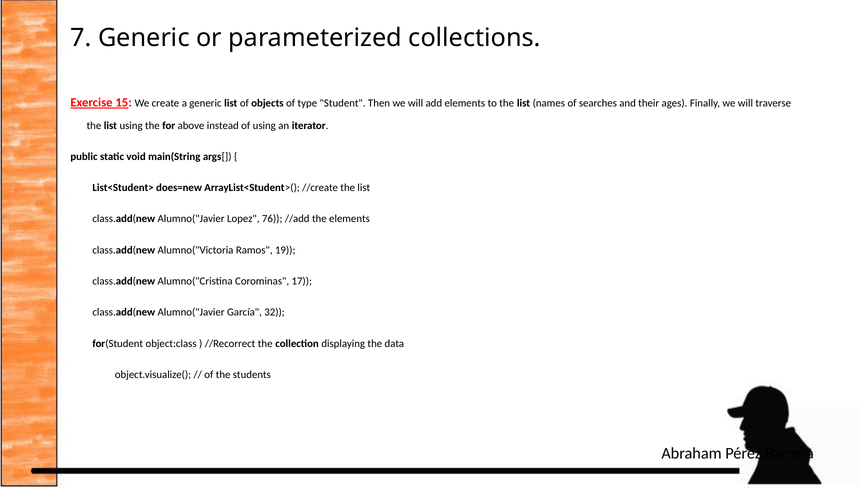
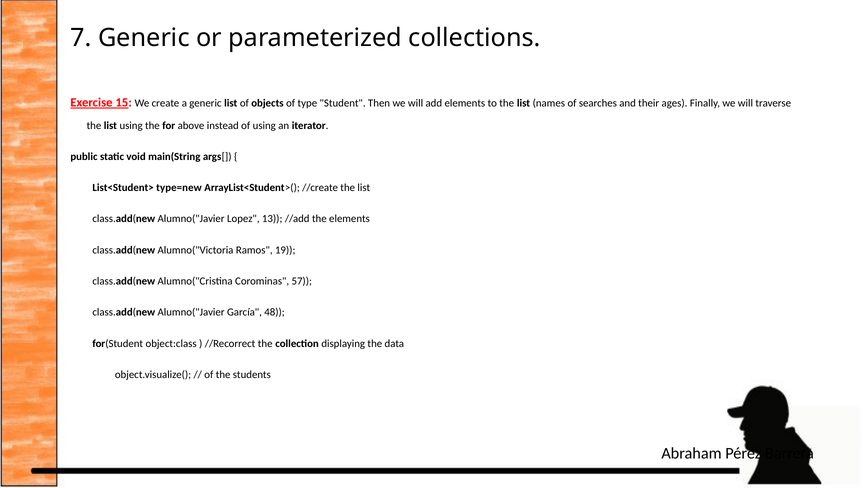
does=new: does=new -> type=new
76: 76 -> 13
17: 17 -> 57
32: 32 -> 48
